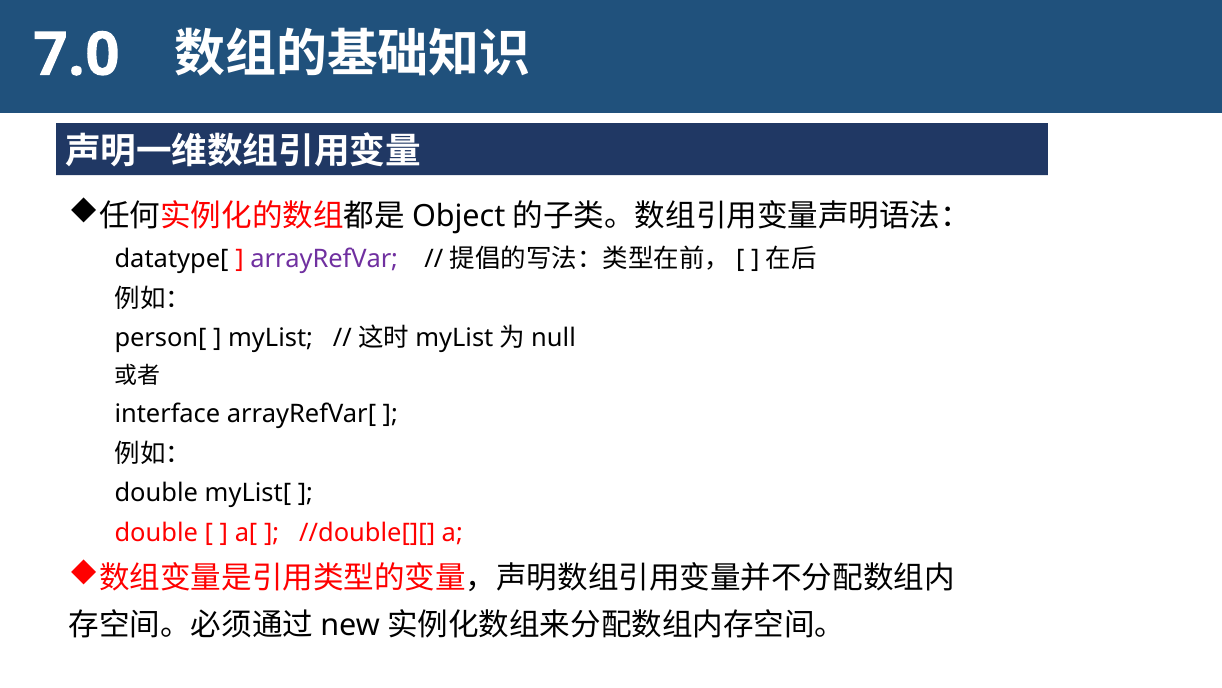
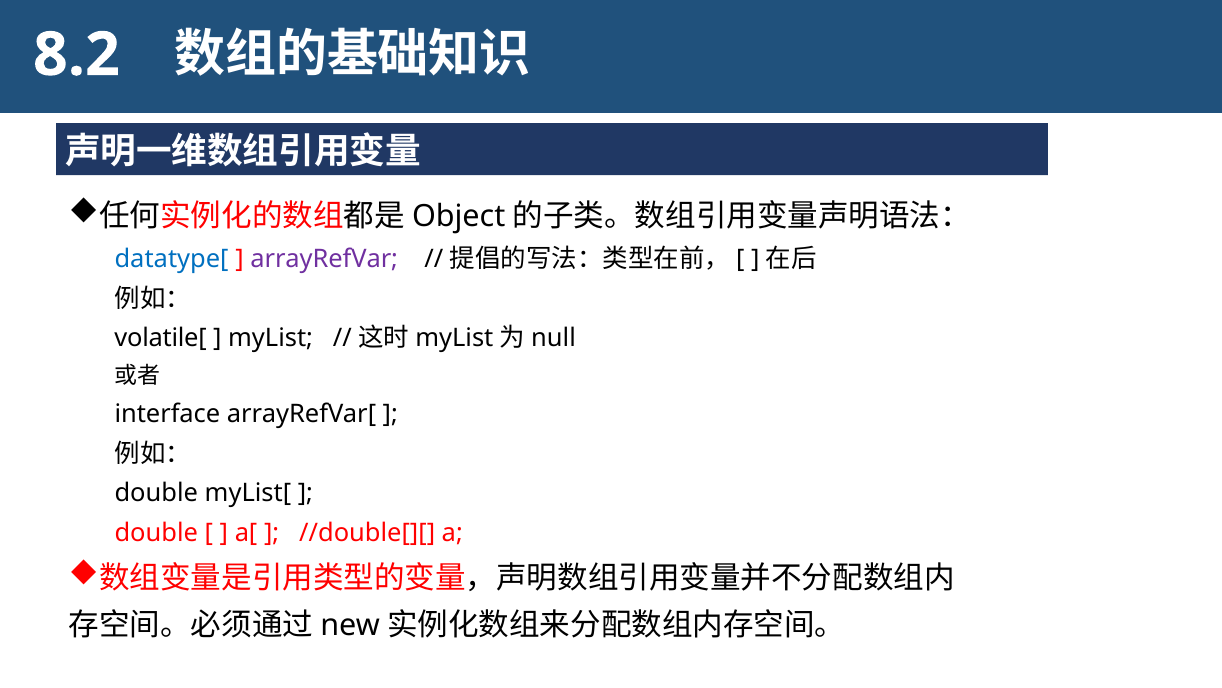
7.0: 7.0 -> 8.2
datatype[ colour: black -> blue
person[: person[ -> volatile[
